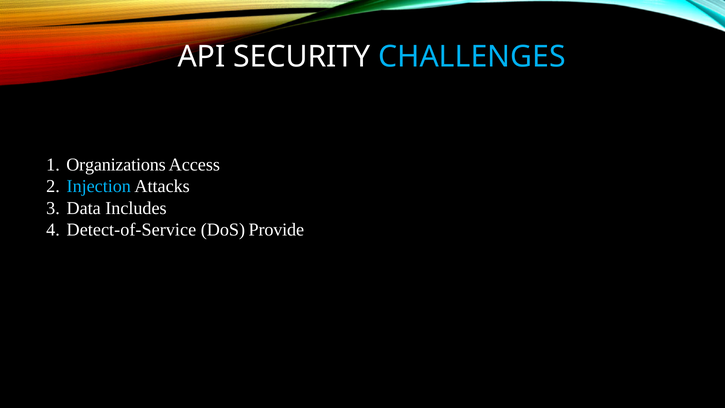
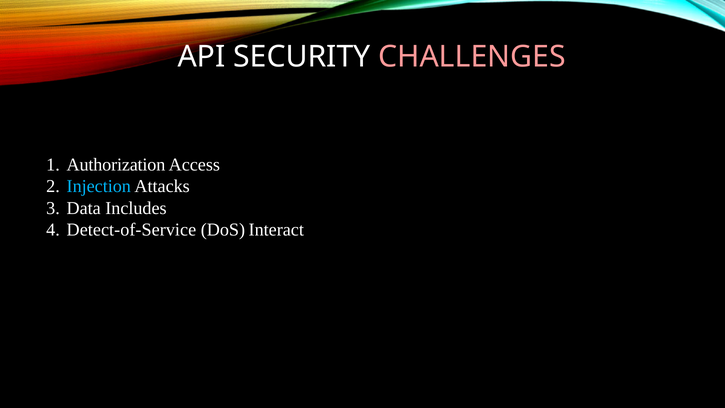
CHALLENGES colour: light blue -> pink
Organizations: Organizations -> Authorization
Provide: Provide -> Interact
